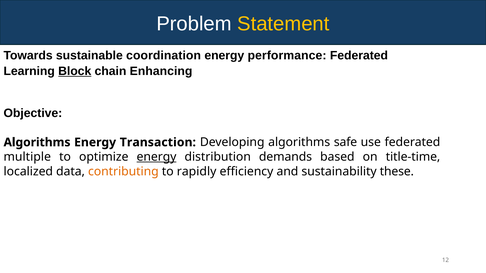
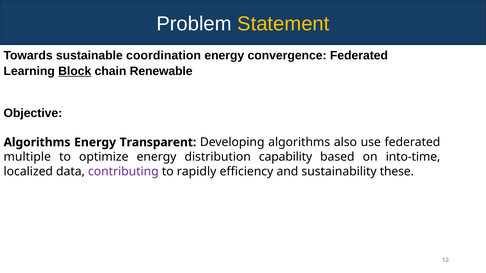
performance: performance -> convergence
Enhancing: Enhancing -> Renewable
Transaction: Transaction -> Transparent
safe: safe -> also
energy at (157, 157) underline: present -> none
demands: demands -> capability
title-time: title-time -> into-time
contributing colour: orange -> purple
